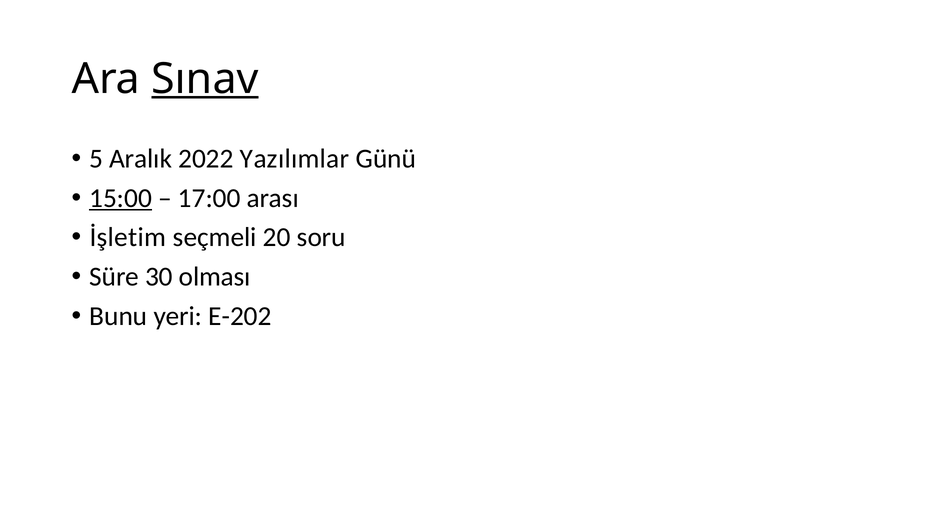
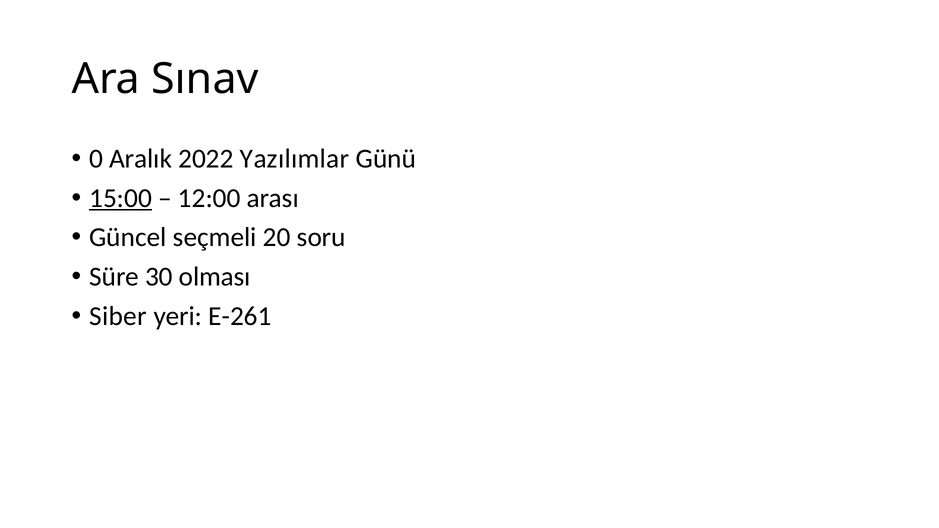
Sınav underline: present -> none
5: 5 -> 0
17:00: 17:00 -> 12:00
İşletim: İşletim -> Güncel
Bunu: Bunu -> Siber
E-202: E-202 -> E-261
